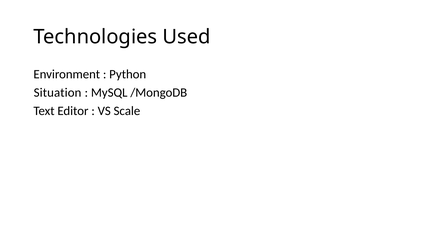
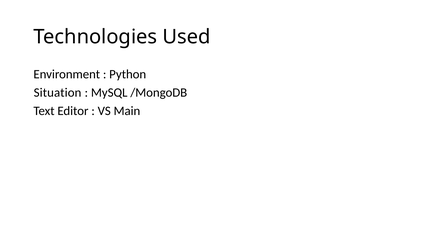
Scale: Scale -> Main
